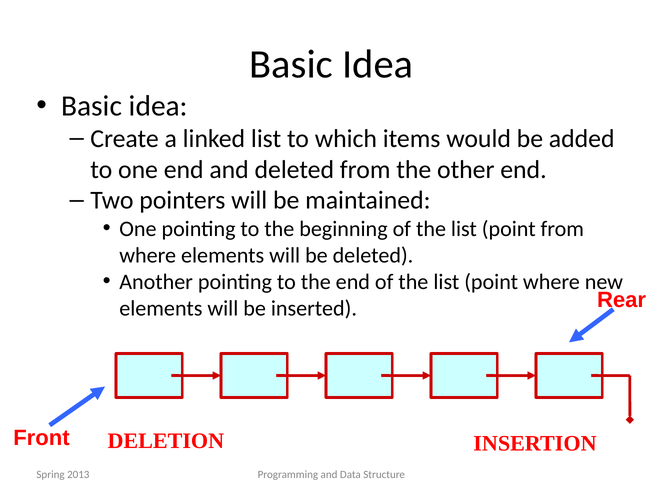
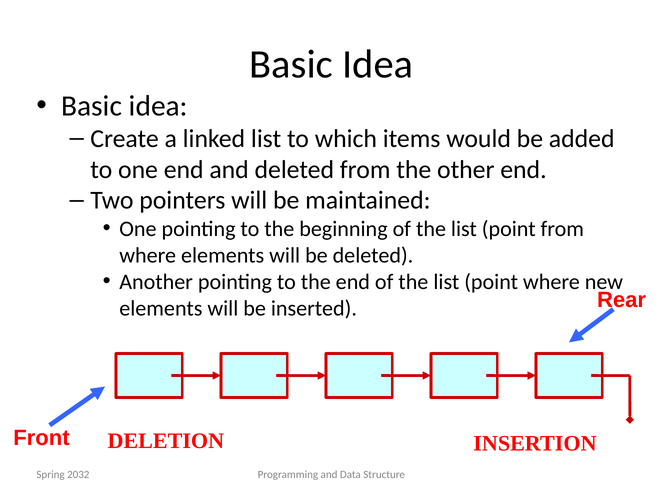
2013: 2013 -> 2032
